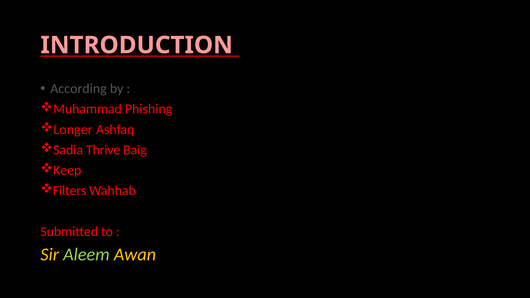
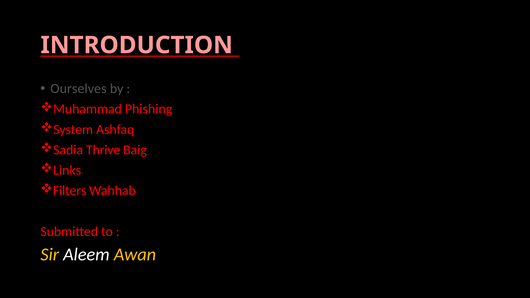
According: According -> Ourselves
Longer: Longer -> System
Keep: Keep -> Links
Aleem colour: light green -> white
